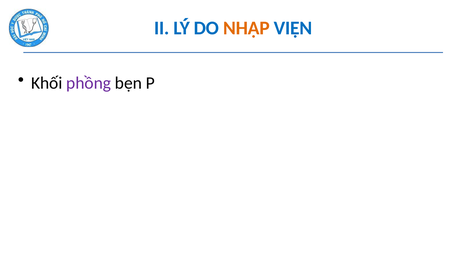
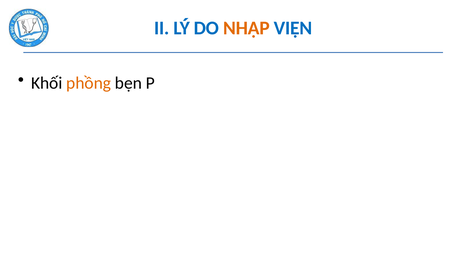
phồng colour: purple -> orange
